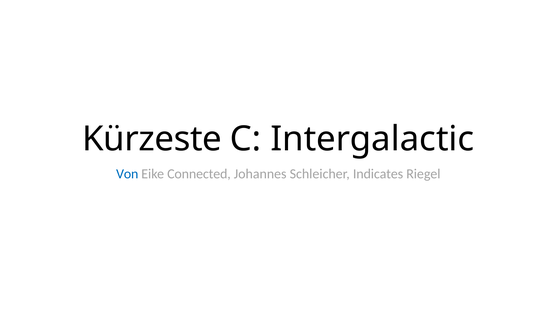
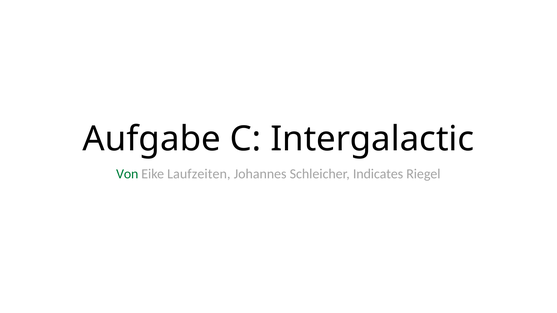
Kürzeste: Kürzeste -> Aufgabe
Von colour: blue -> green
Connected: Connected -> Laufzeiten
